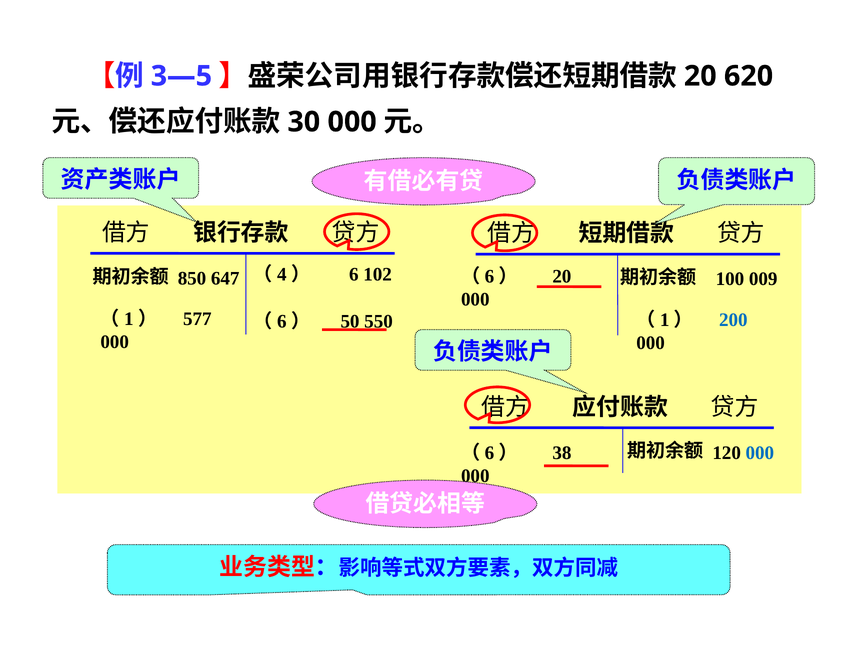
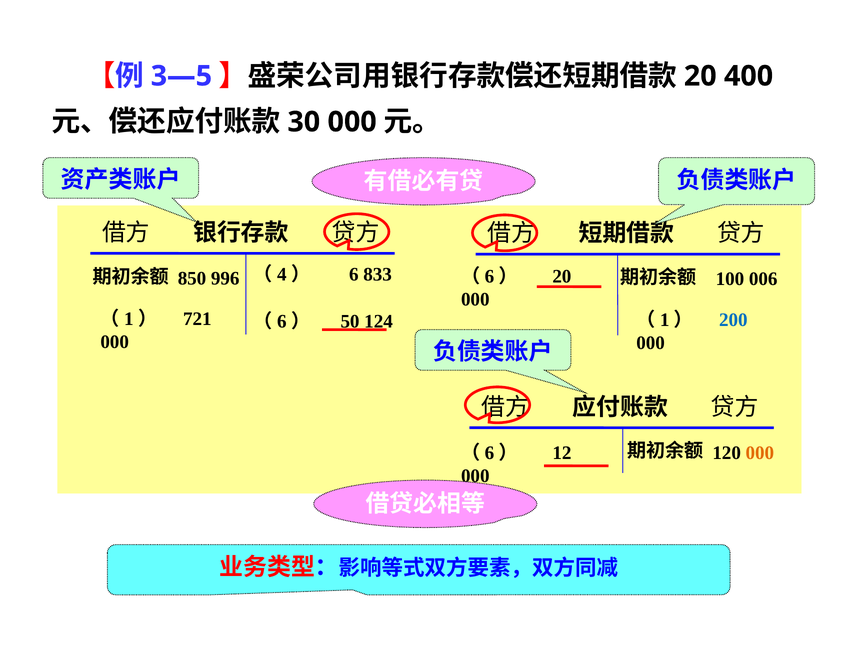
620: 620 -> 400
102: 102 -> 833
647: 647 -> 996
009: 009 -> 006
577: 577 -> 721
550: 550 -> 124
000 at (760, 452) colour: blue -> orange
38: 38 -> 12
